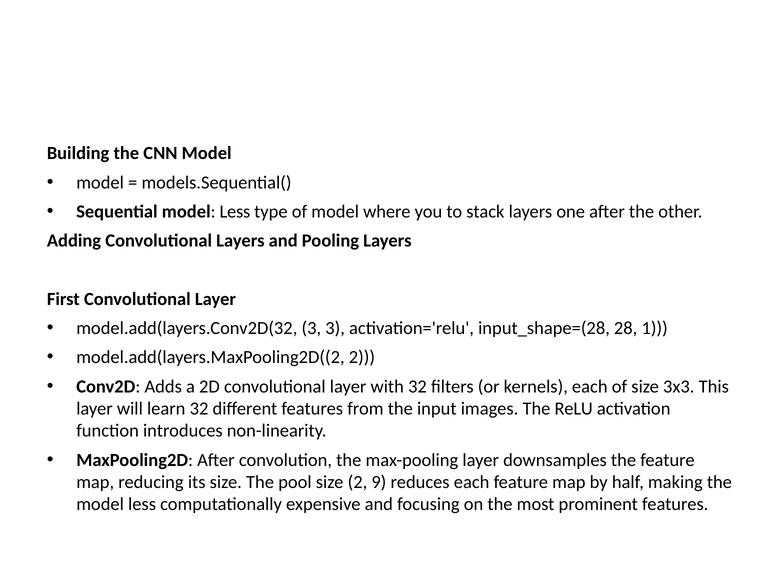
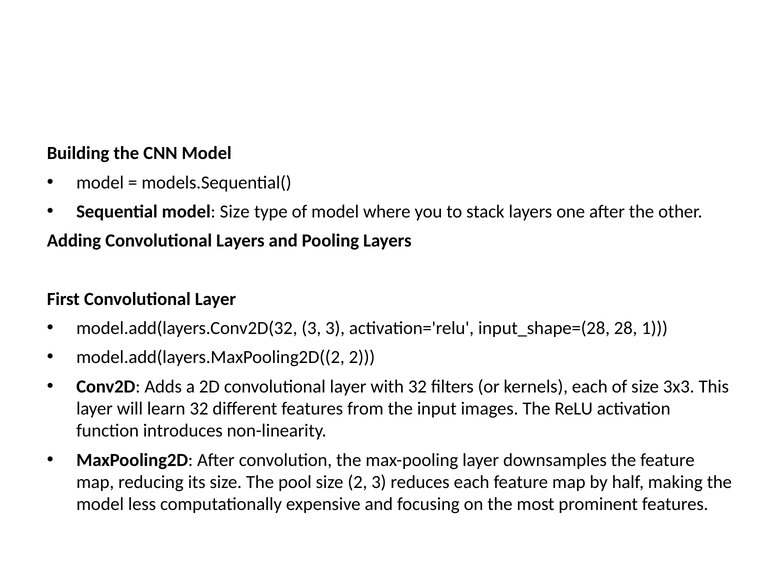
Sequential model Less: Less -> Size
2 9: 9 -> 3
